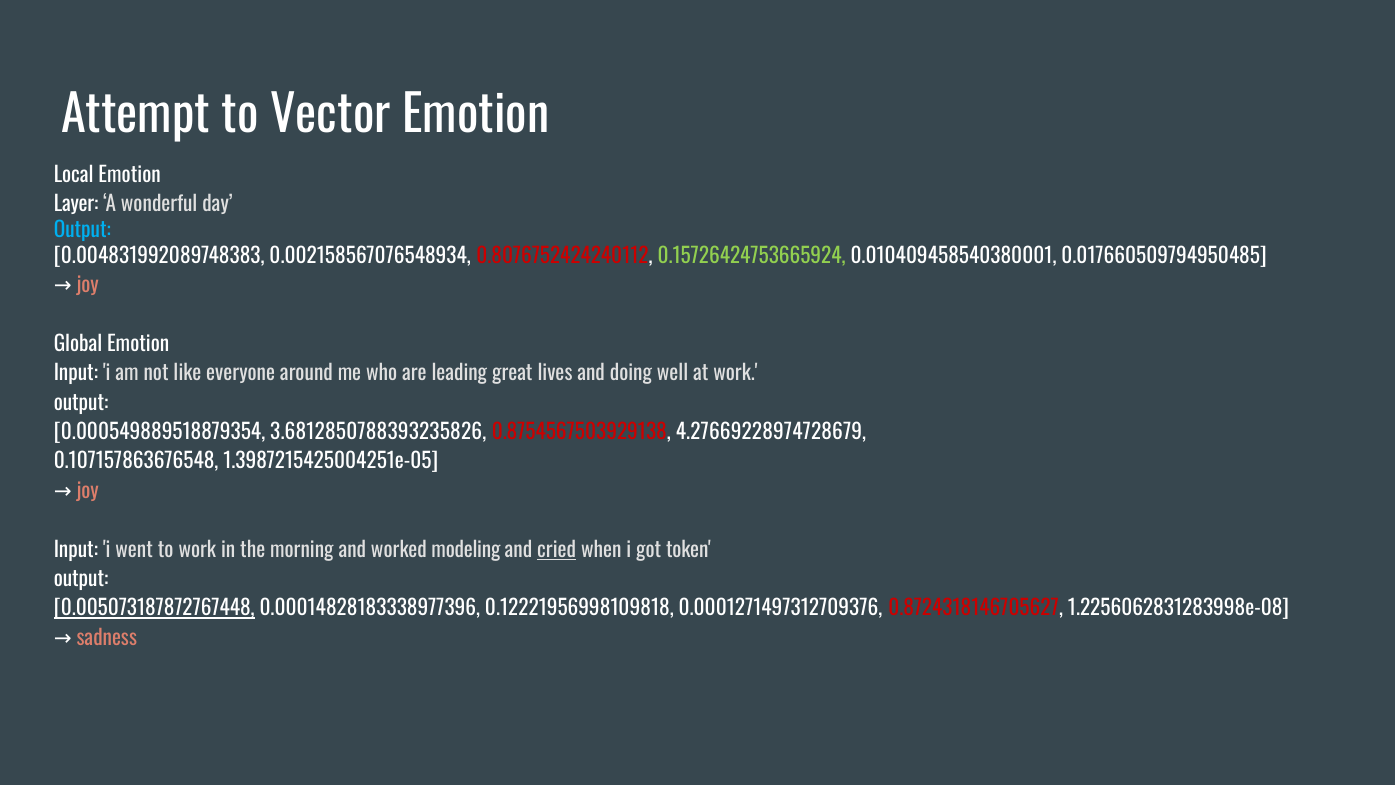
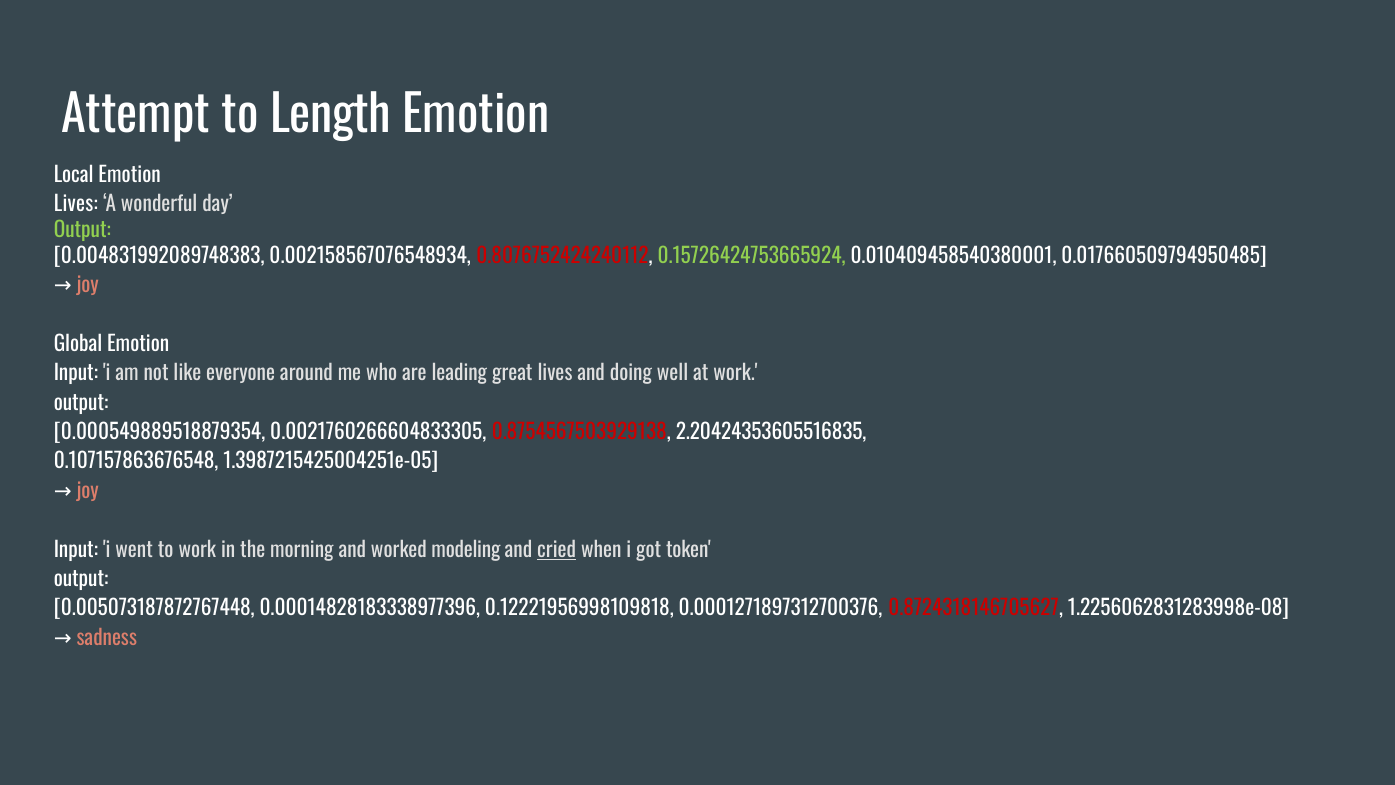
Vector: Vector -> Length
Layer at (76, 205): Layer -> Lives
Output at (82, 230) colour: light blue -> light green
3.6812850788393235826: 3.6812850788393235826 -> 0.0021760266604833305
4.27669228974728679: 4.27669228974728679 -> 2.20424353605516835
0.005073187872767448 underline: present -> none
0.0001271497312709376: 0.0001271497312709376 -> 0.0001271897312700376
